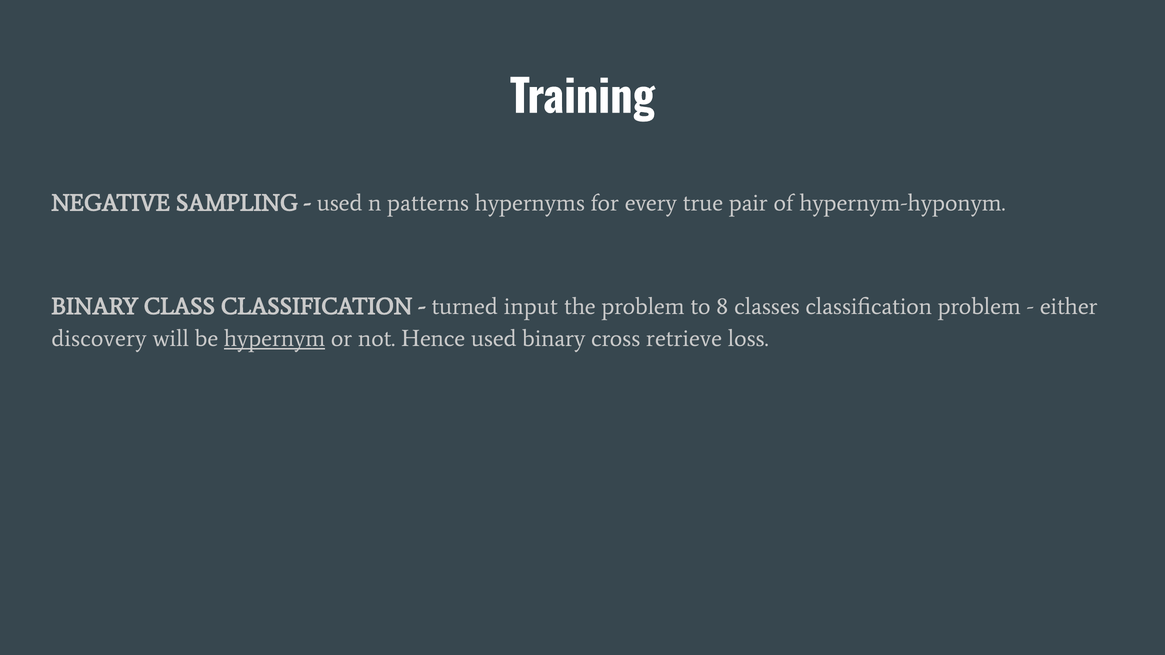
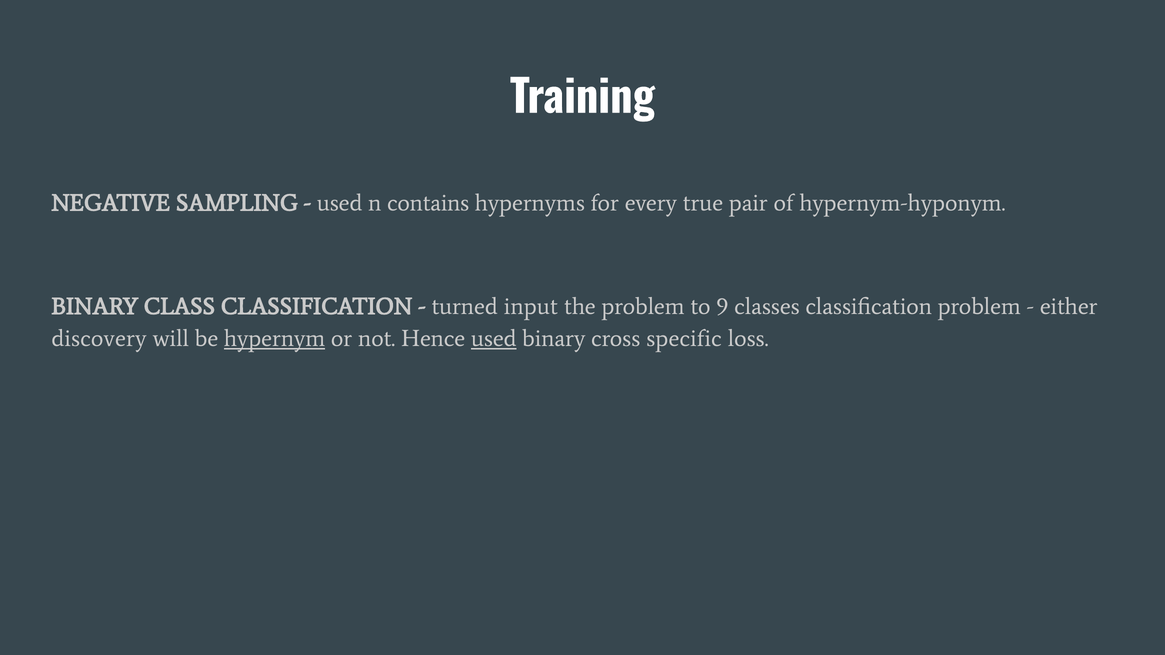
patterns: patterns -> contains
8: 8 -> 9
used at (494, 339) underline: none -> present
retrieve: retrieve -> specific
